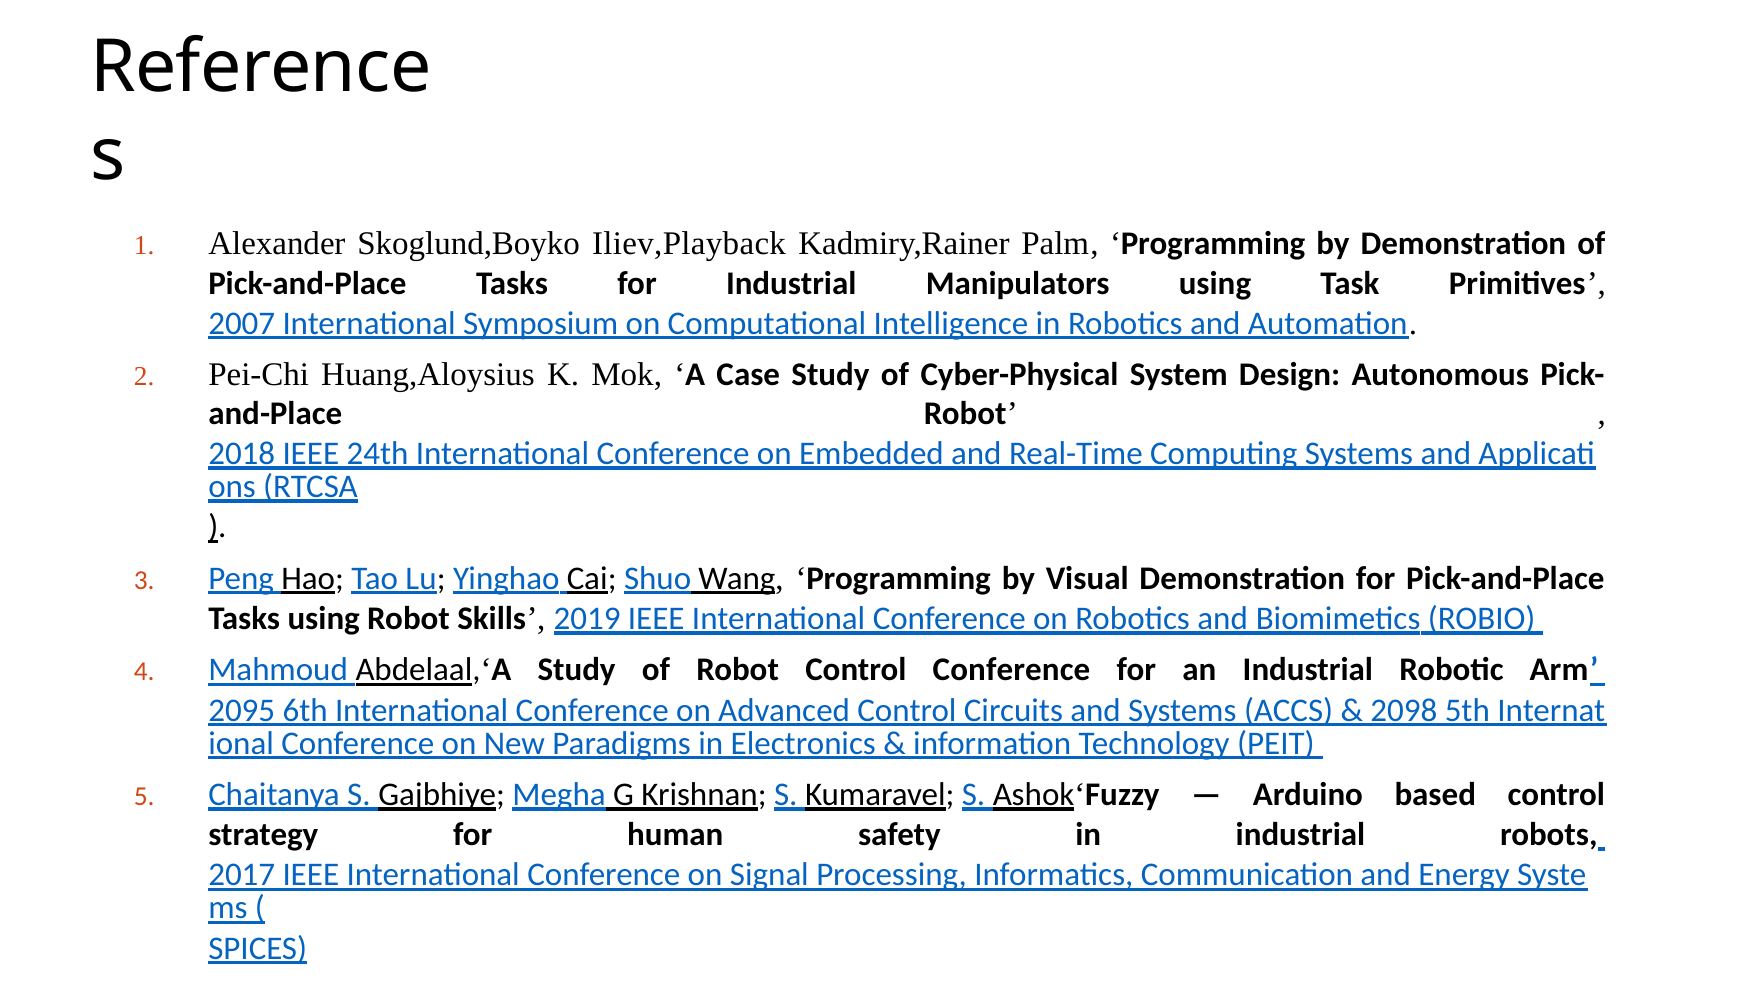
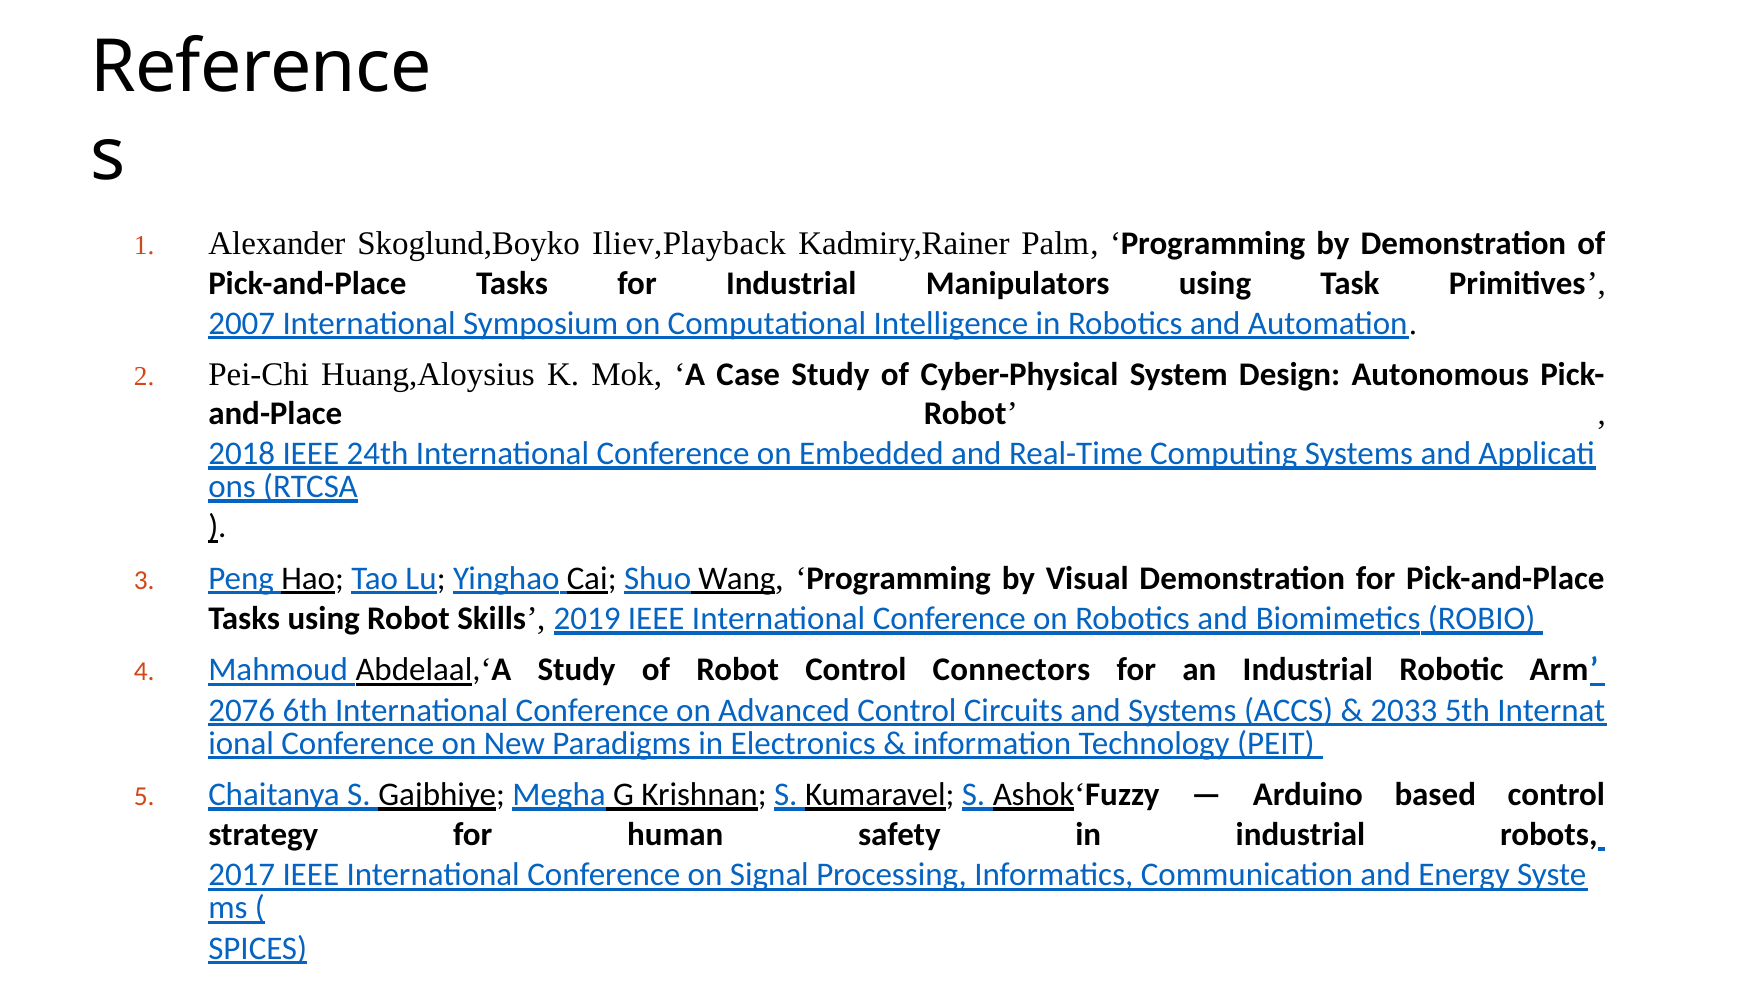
Control Conference: Conference -> Connectors
2095: 2095 -> 2076
2098: 2098 -> 2033
